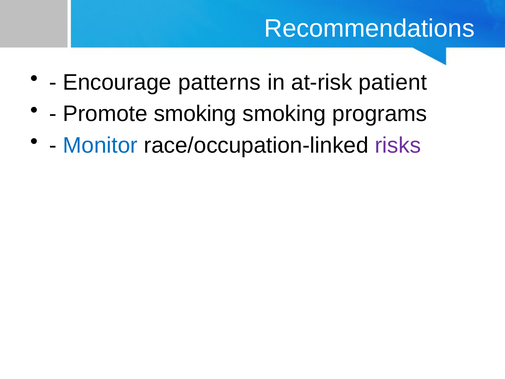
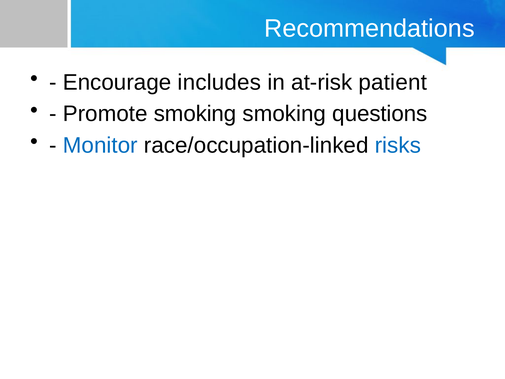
patterns: patterns -> includes
programs: programs -> questions
risks colour: purple -> blue
